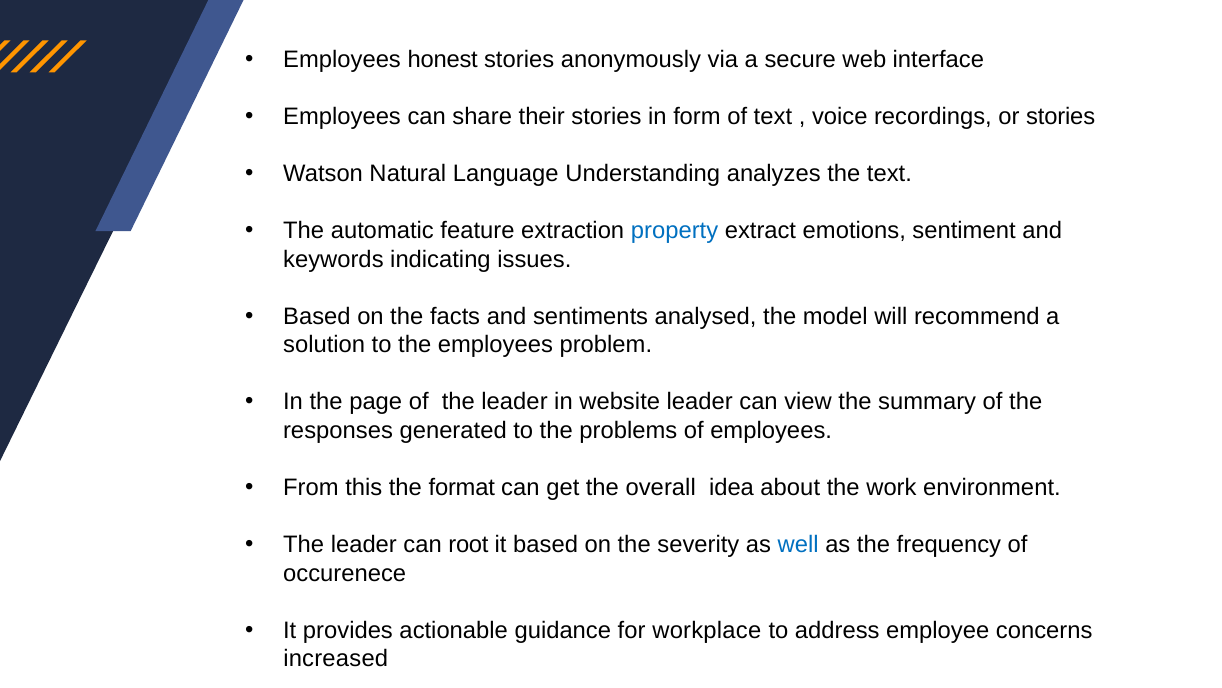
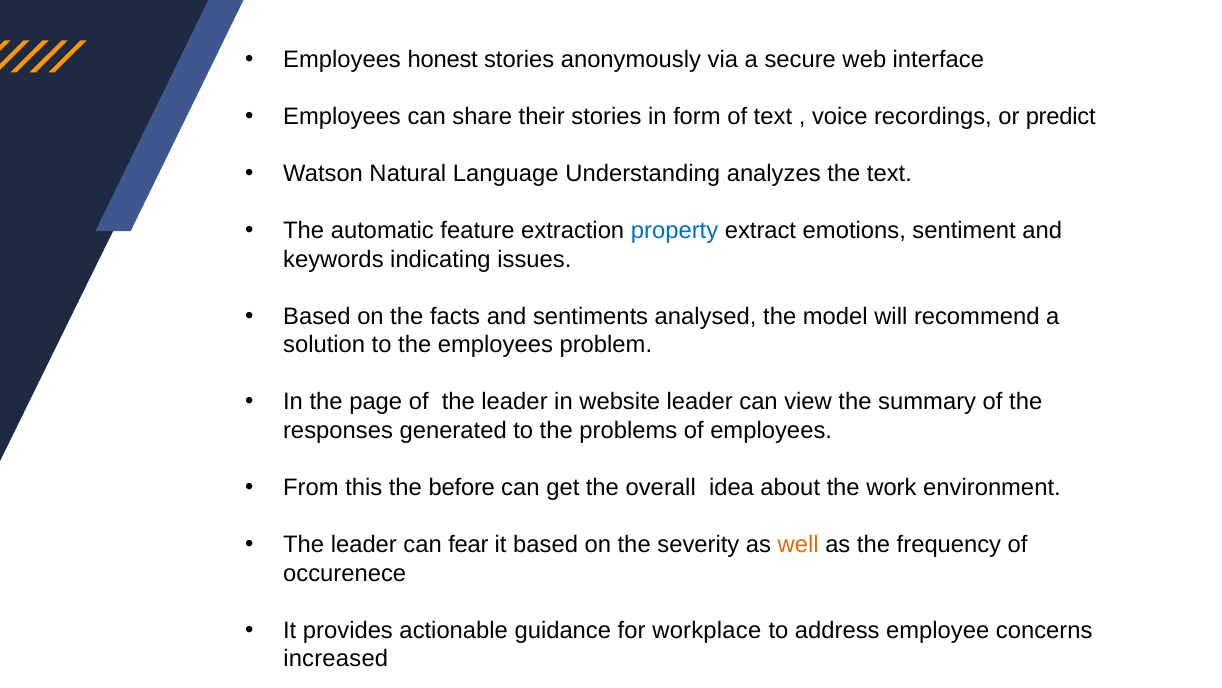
or stories: stories -> predict
format: format -> before
root: root -> fear
well colour: blue -> orange
